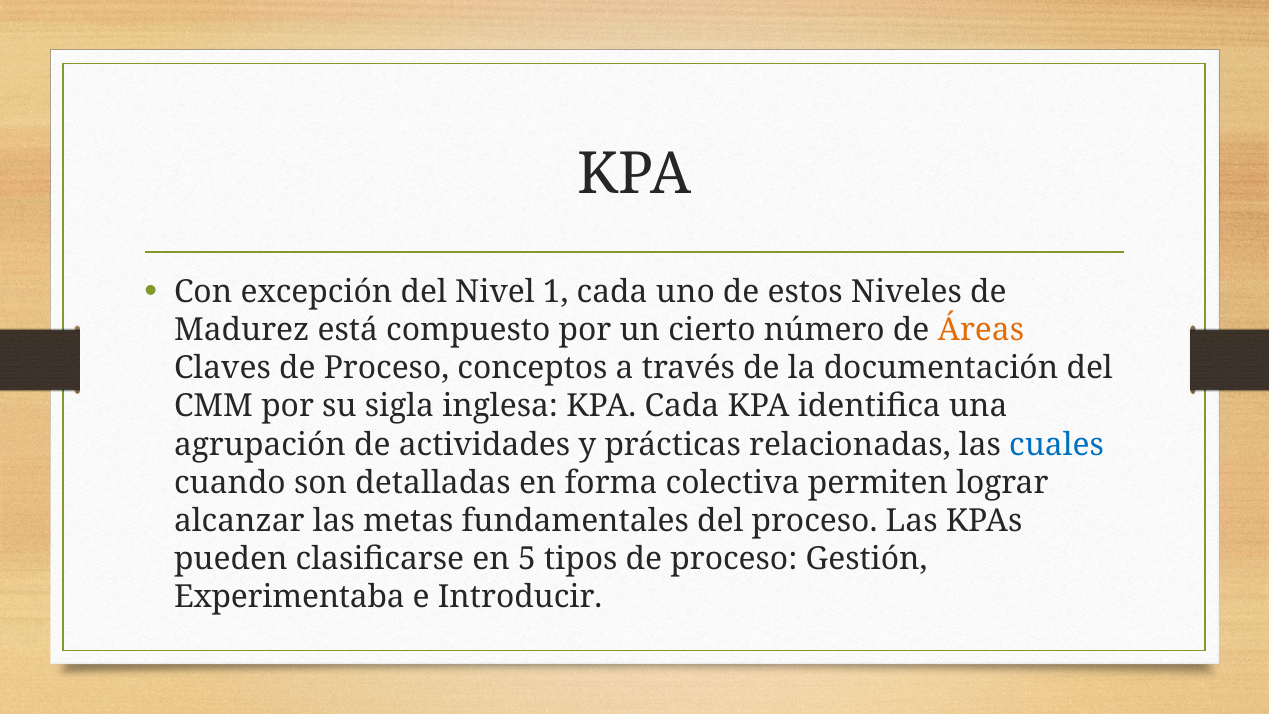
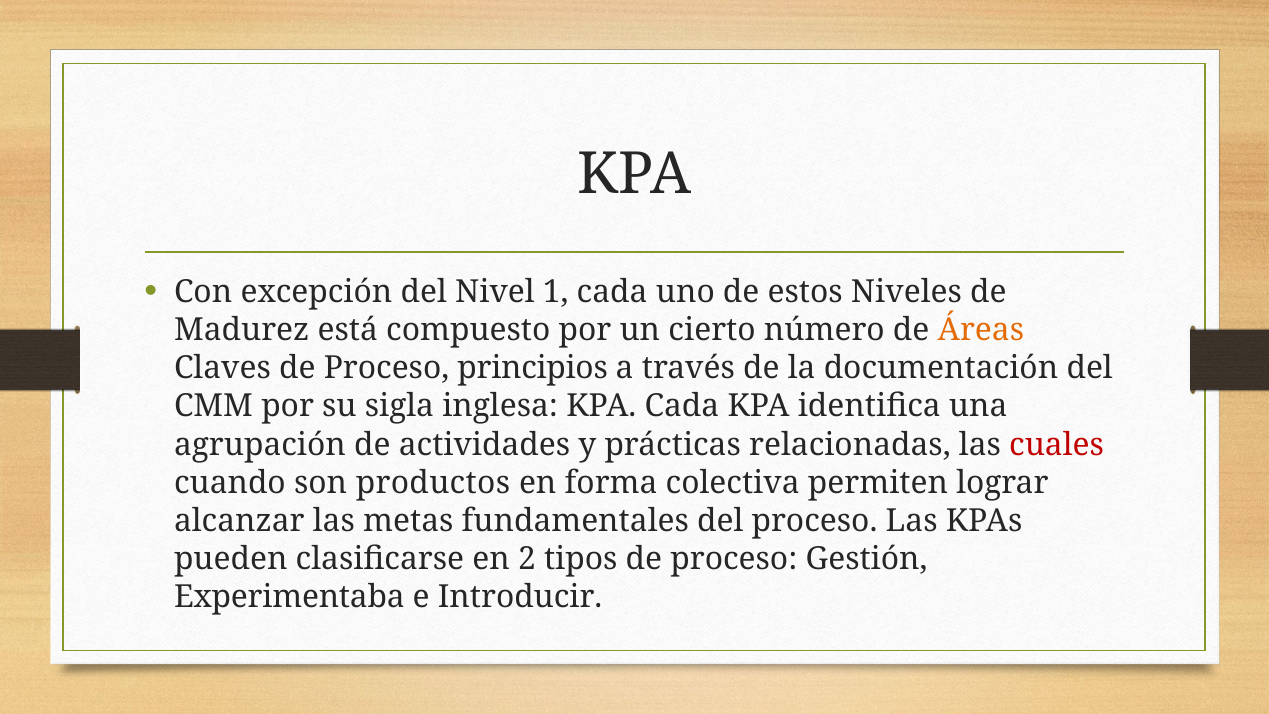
conceptos: conceptos -> principios
cuales colour: blue -> red
detalladas: detalladas -> productos
5: 5 -> 2
